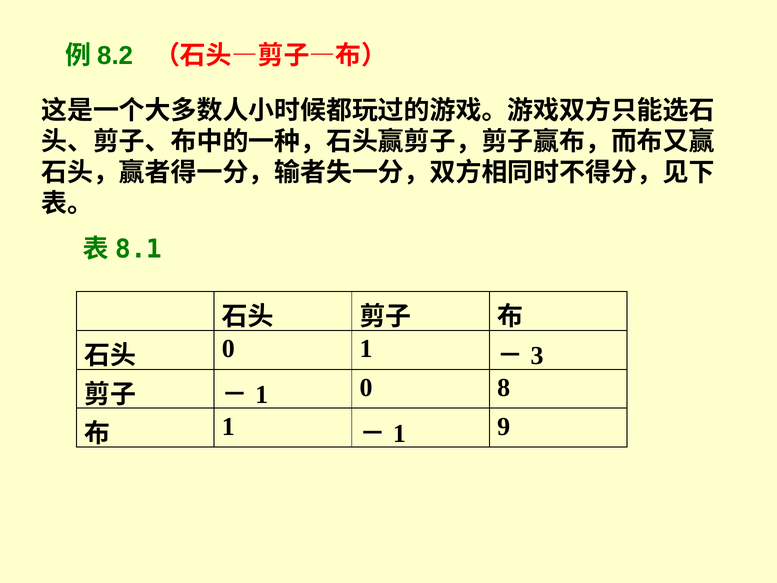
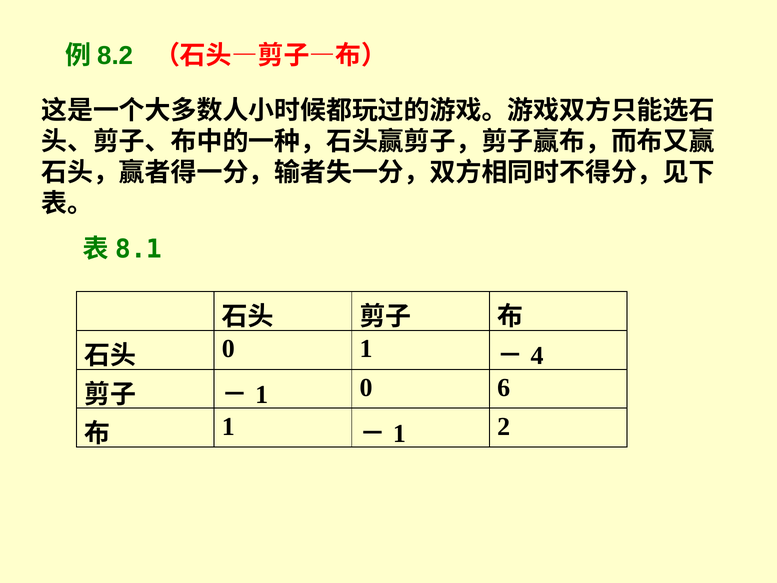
3: 3 -> 4
8: 8 -> 6
9: 9 -> 2
